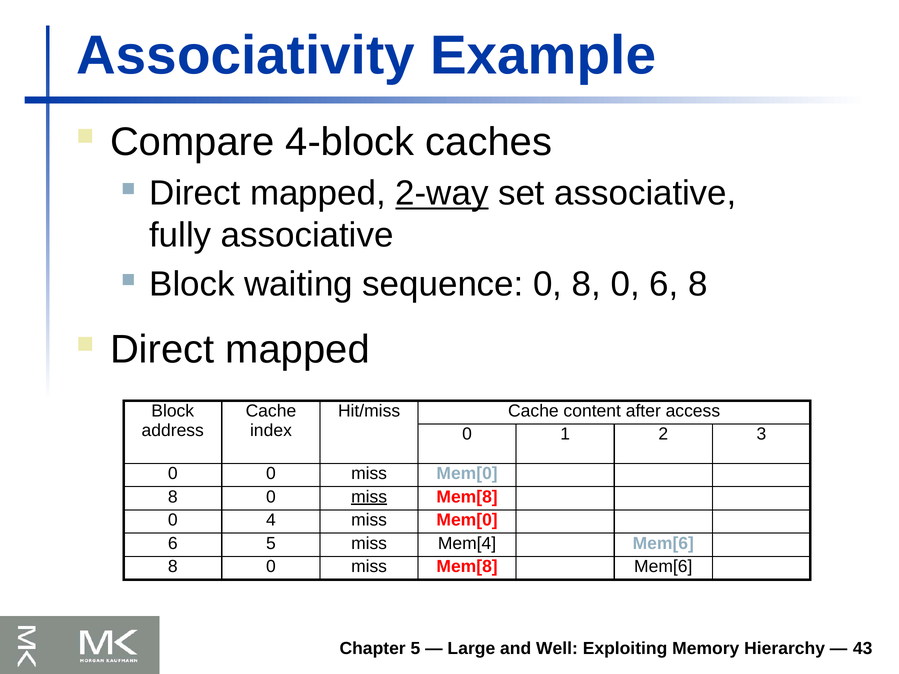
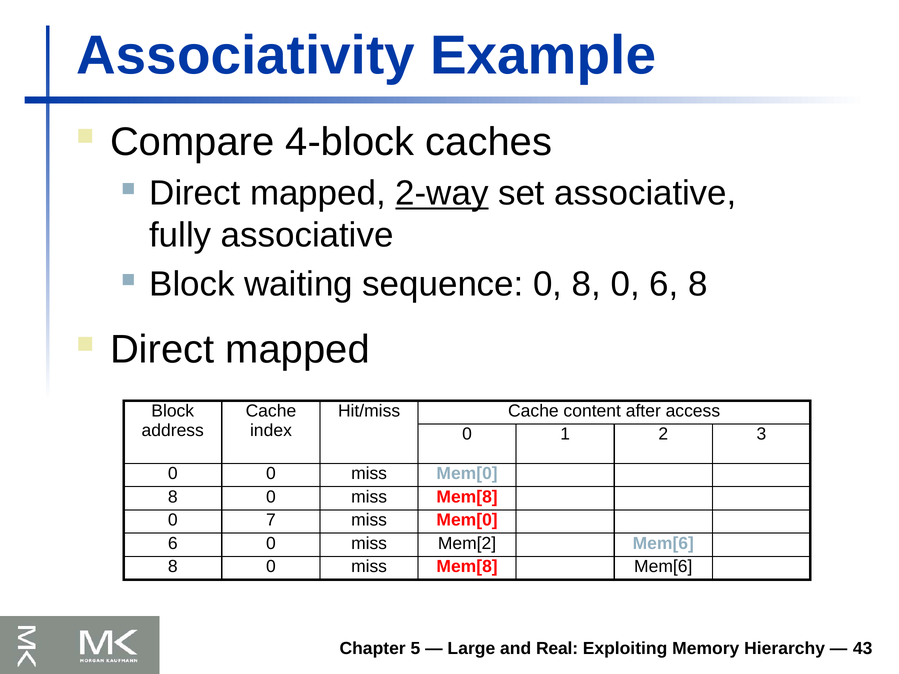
miss at (369, 497) underline: present -> none
4: 4 -> 7
6 5: 5 -> 0
Mem[4: Mem[4 -> Mem[2
Well: Well -> Real
